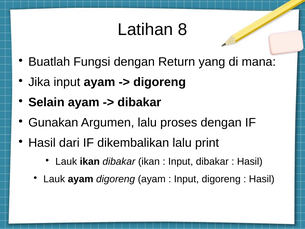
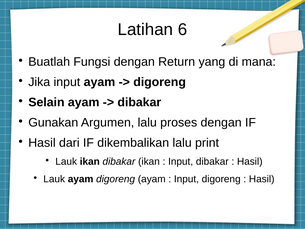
8: 8 -> 6
